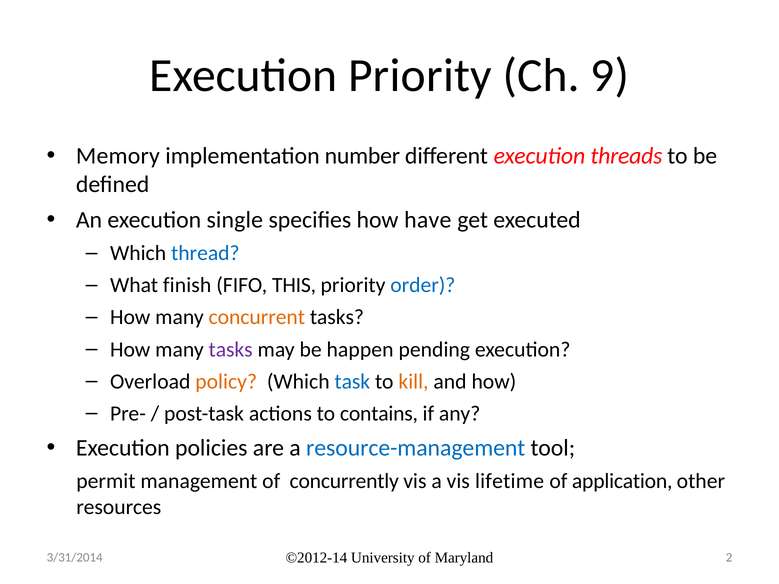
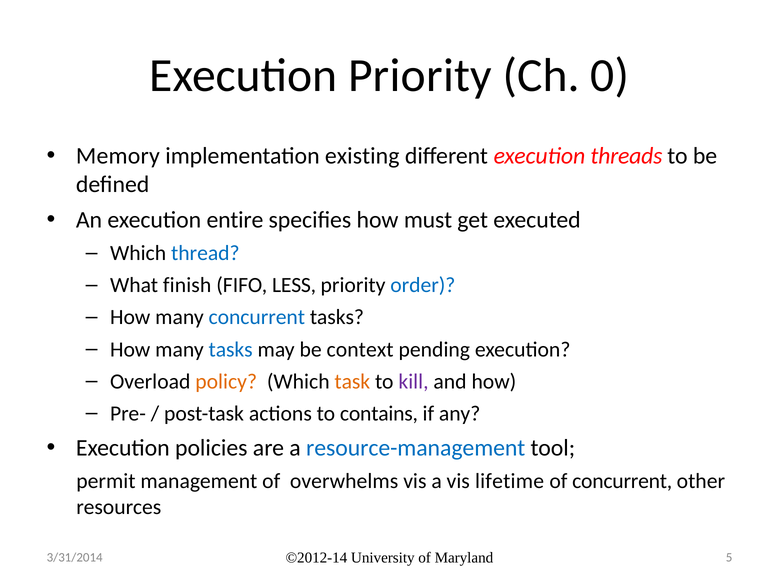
9: 9 -> 0
number: number -> existing
single: single -> entire
have: have -> must
THIS: THIS -> LESS
concurrent at (257, 317) colour: orange -> blue
tasks at (231, 350) colour: purple -> blue
happen: happen -> context
task colour: blue -> orange
kill colour: orange -> purple
concurrently: concurrently -> overwhelms
of application: application -> concurrent
2: 2 -> 5
